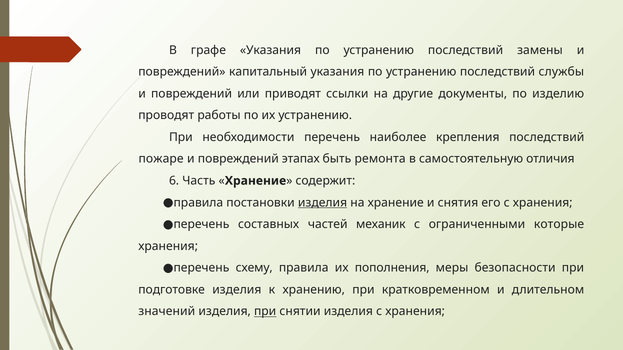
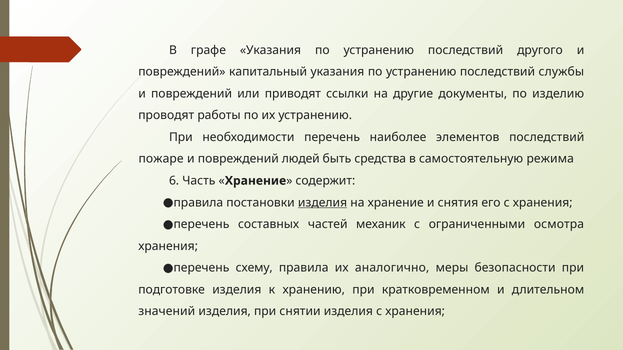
замены: замены -> другого
крепления: крепления -> элементов
этапах: этапах -> людей
ремонта: ремонта -> средства
отличия: отличия -> режима
которые: которые -> осмотра
пополнения: пополнения -> аналогично
при at (265, 312) underline: present -> none
